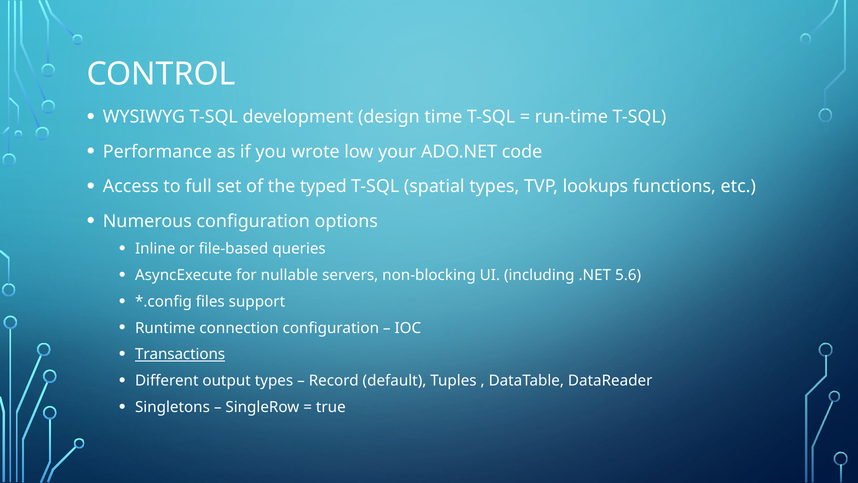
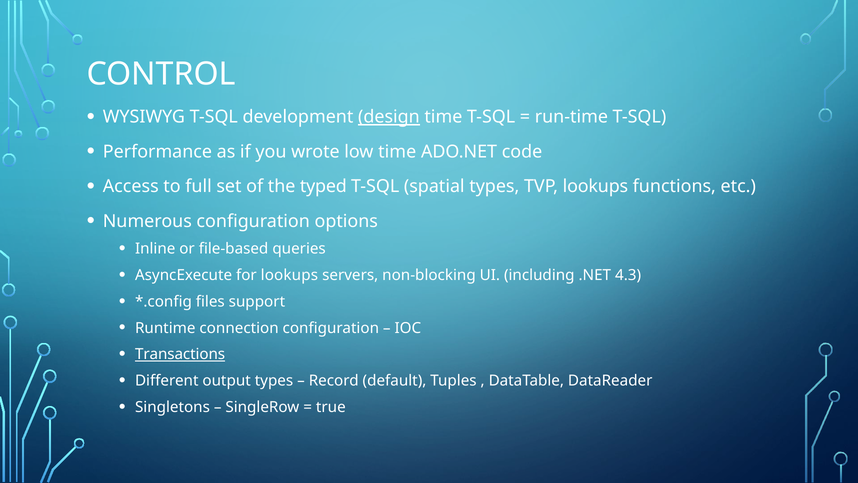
design underline: none -> present
low your: your -> time
for nullable: nullable -> lookups
5.6: 5.6 -> 4.3
